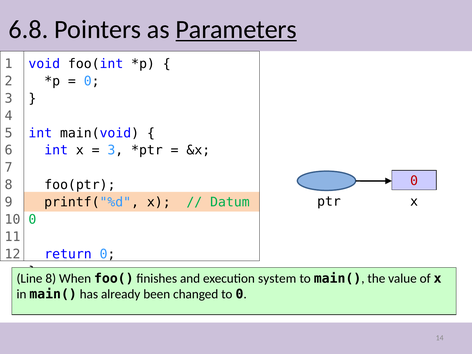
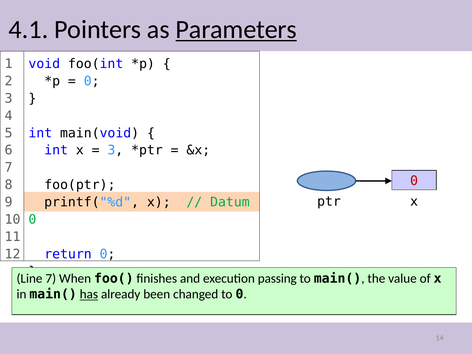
6.8: 6.8 -> 4.1
8 at (51, 279): 8 -> 7
system: system -> passing
has underline: none -> present
